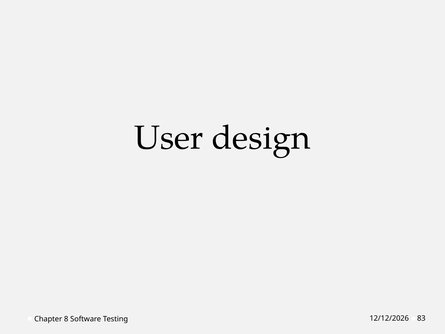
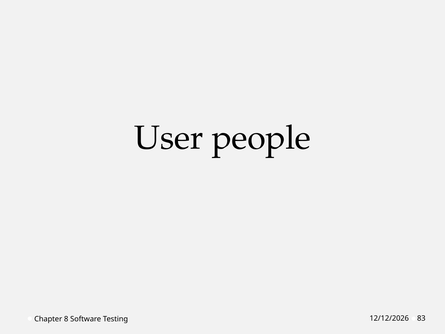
design: design -> people
